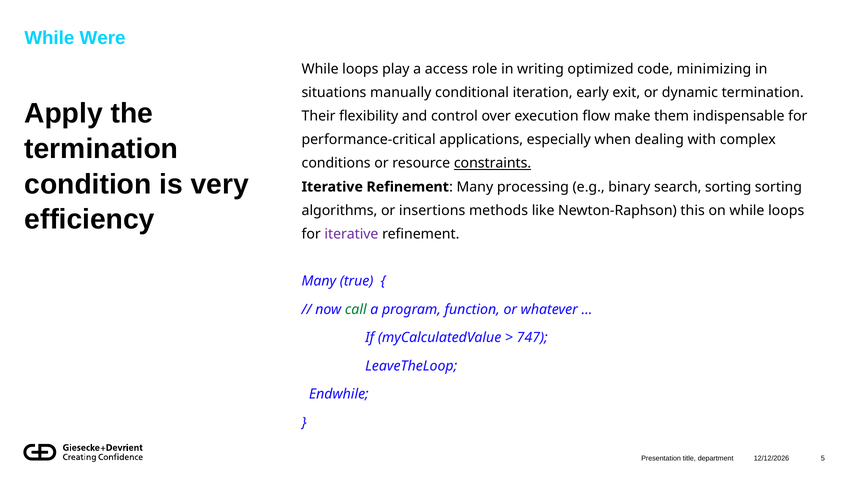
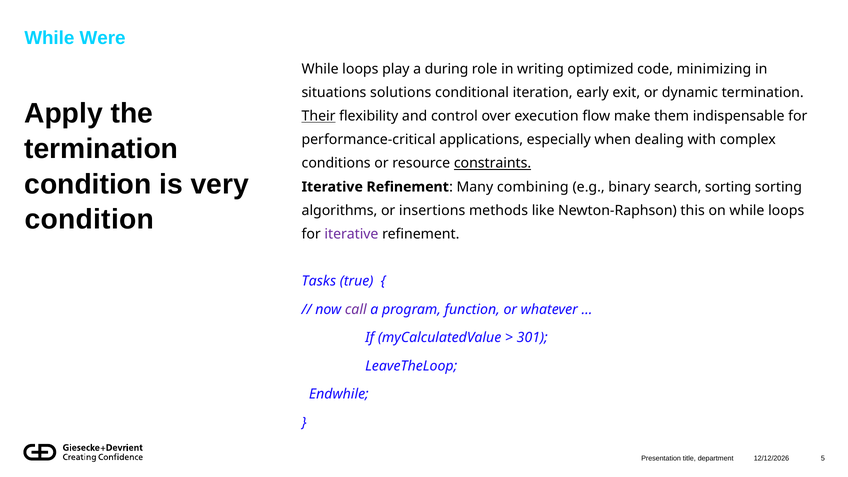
access: access -> during
manually: manually -> solutions
Their underline: none -> present
processing: processing -> combining
efficiency at (90, 220): efficiency -> condition
Many at (319, 281): Many -> Tasks
call colour: green -> purple
747: 747 -> 301
